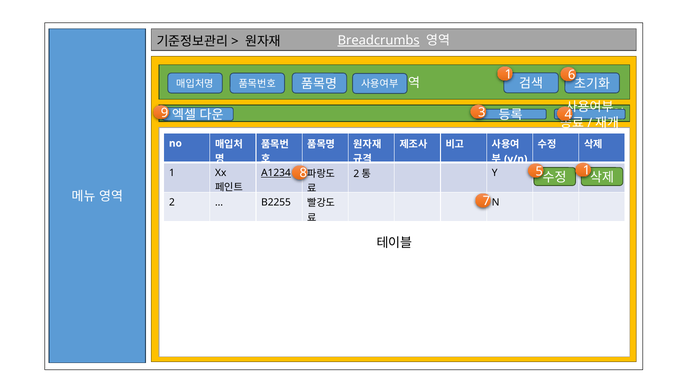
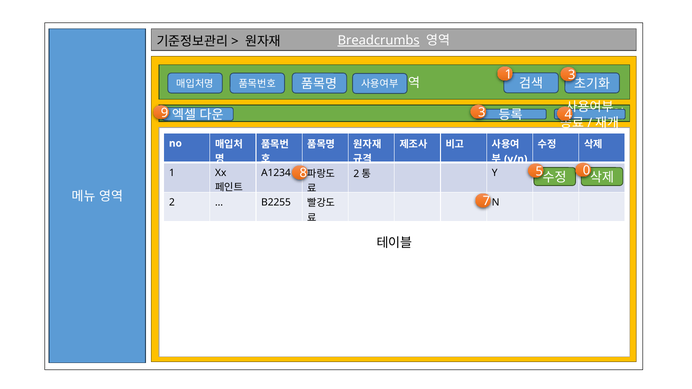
1 6: 6 -> 3
5 1: 1 -> 0
A1234 underline: present -> none
